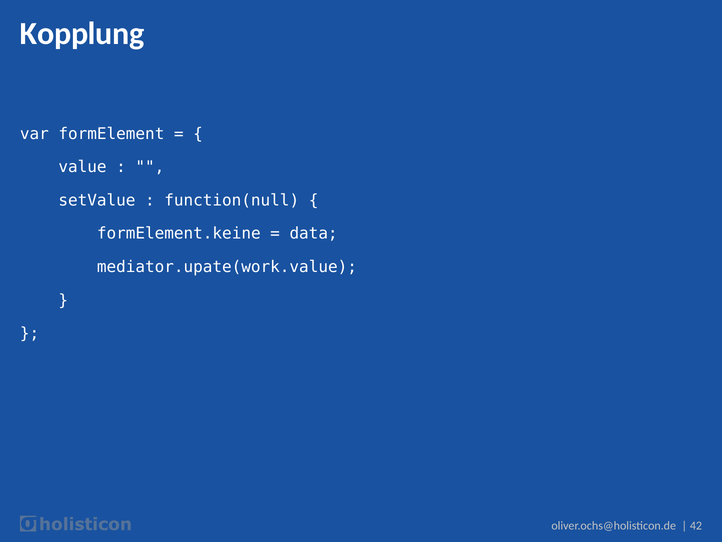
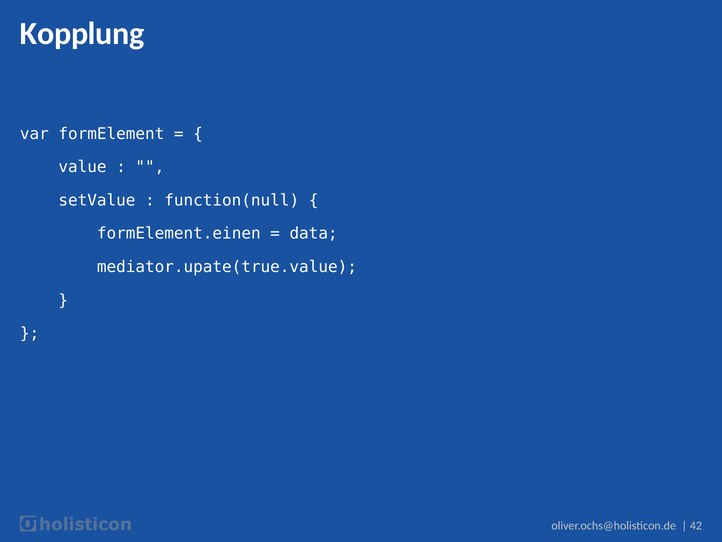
formElement.keine: formElement.keine -> formElement.einen
mediator.upate(work.value: mediator.upate(work.value -> mediator.upate(true.value
